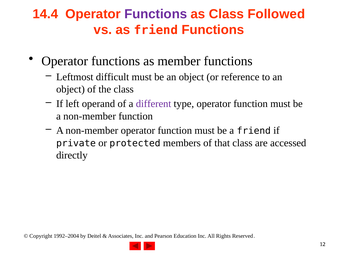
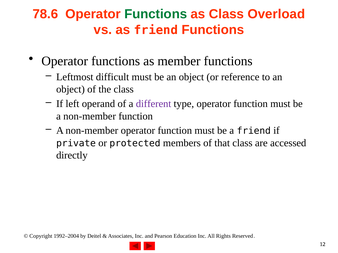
14.4: 14.4 -> 78.6
Functions at (156, 14) colour: purple -> green
Followed: Followed -> Overload
